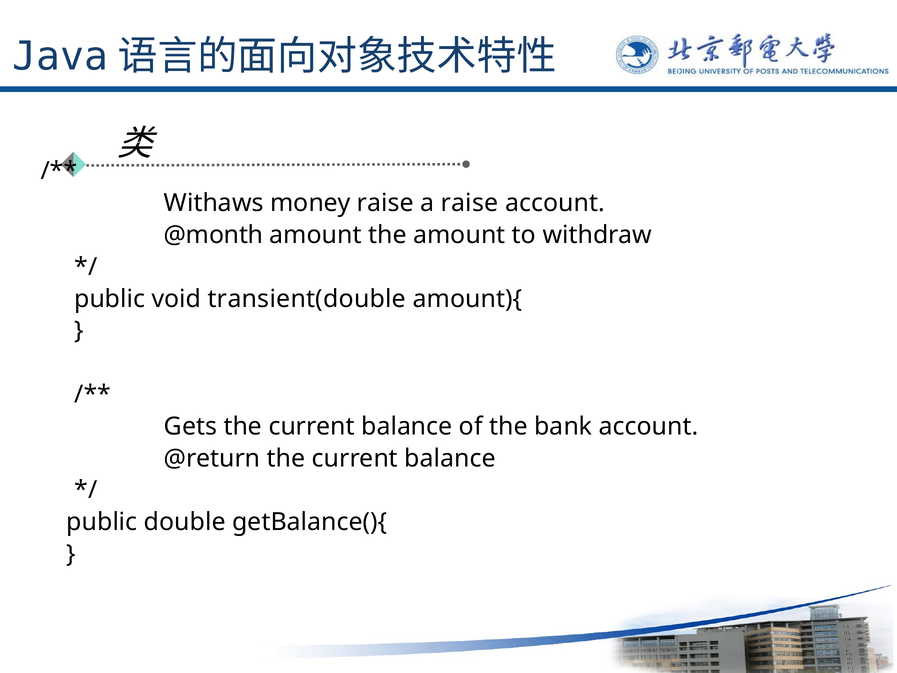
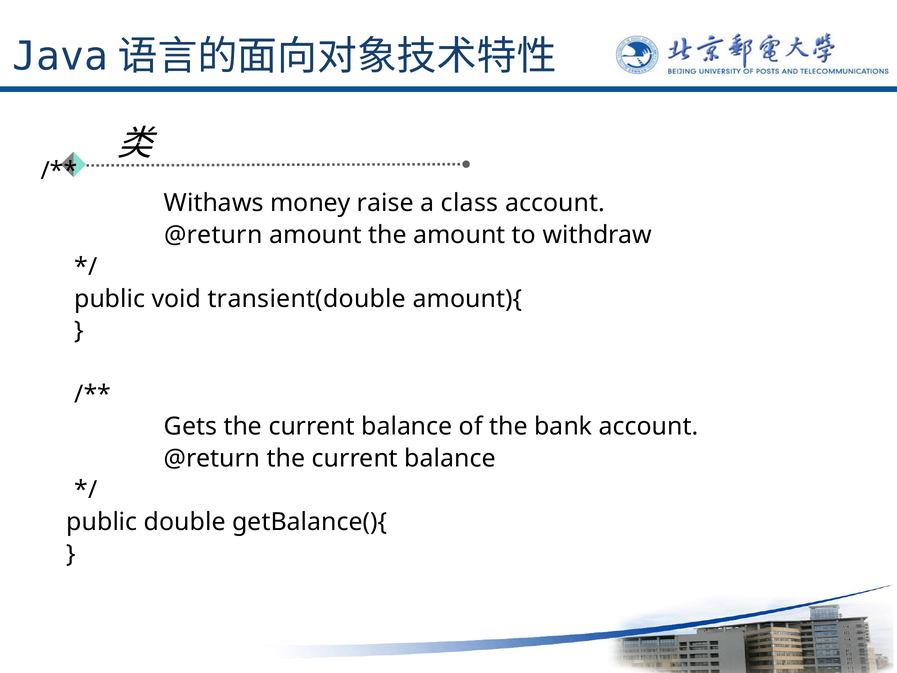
a raise: raise -> class
@month at (213, 235): @month -> @return
